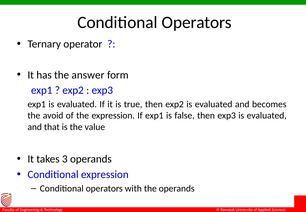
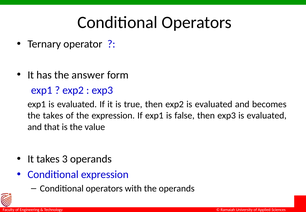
the avoid: avoid -> takes
